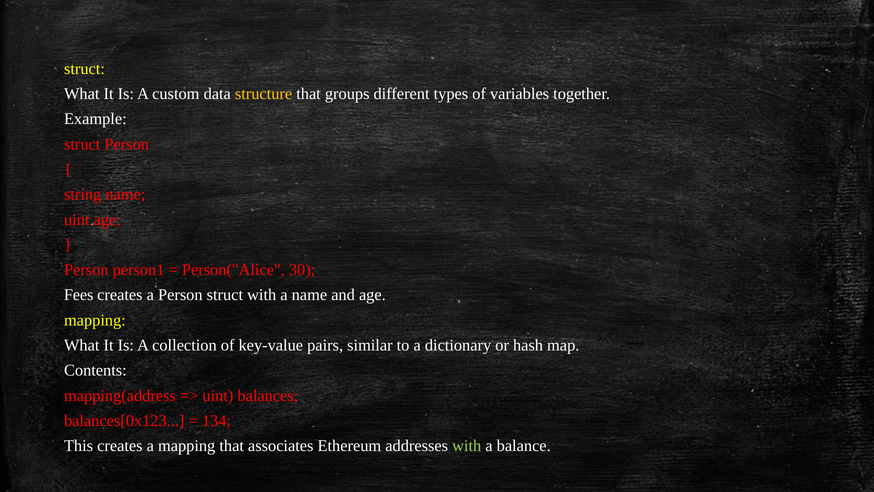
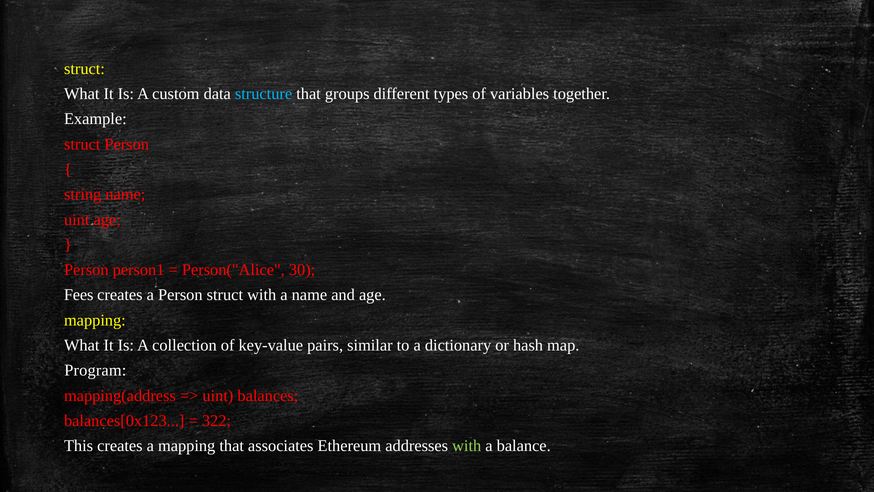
structure colour: yellow -> light blue
Contents: Contents -> Program
134: 134 -> 322
